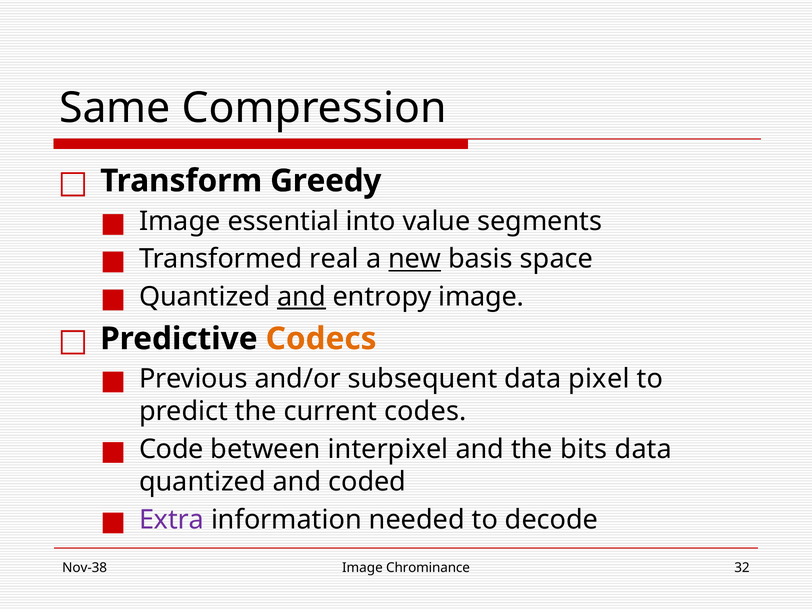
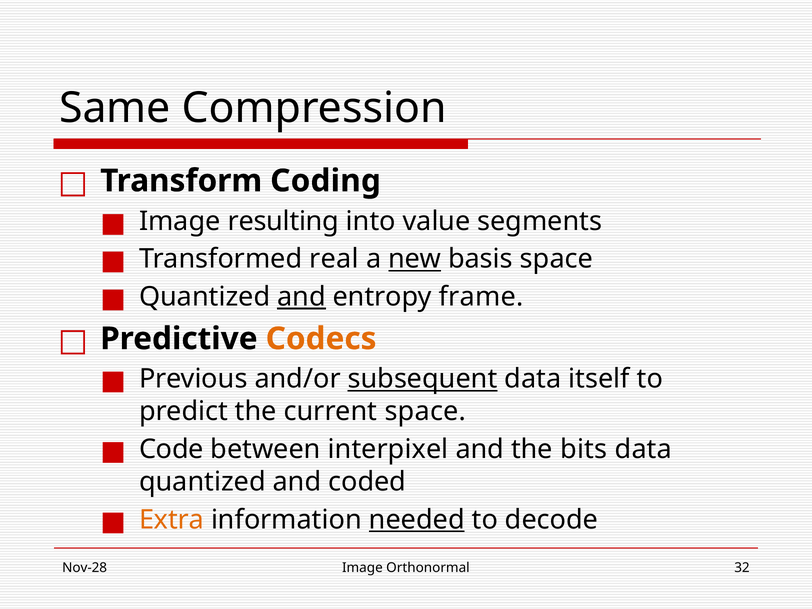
Greedy: Greedy -> Coding
essential: essential -> resulting
entropy image: image -> frame
subsequent underline: none -> present
pixel: pixel -> itself
current codes: codes -> space
Extra colour: purple -> orange
needed underline: none -> present
Nov-38: Nov-38 -> Nov-28
Chrominance: Chrominance -> Orthonormal
